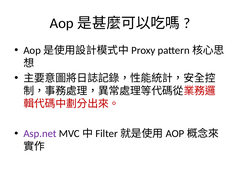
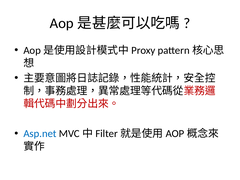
Asp.net colour: purple -> blue
